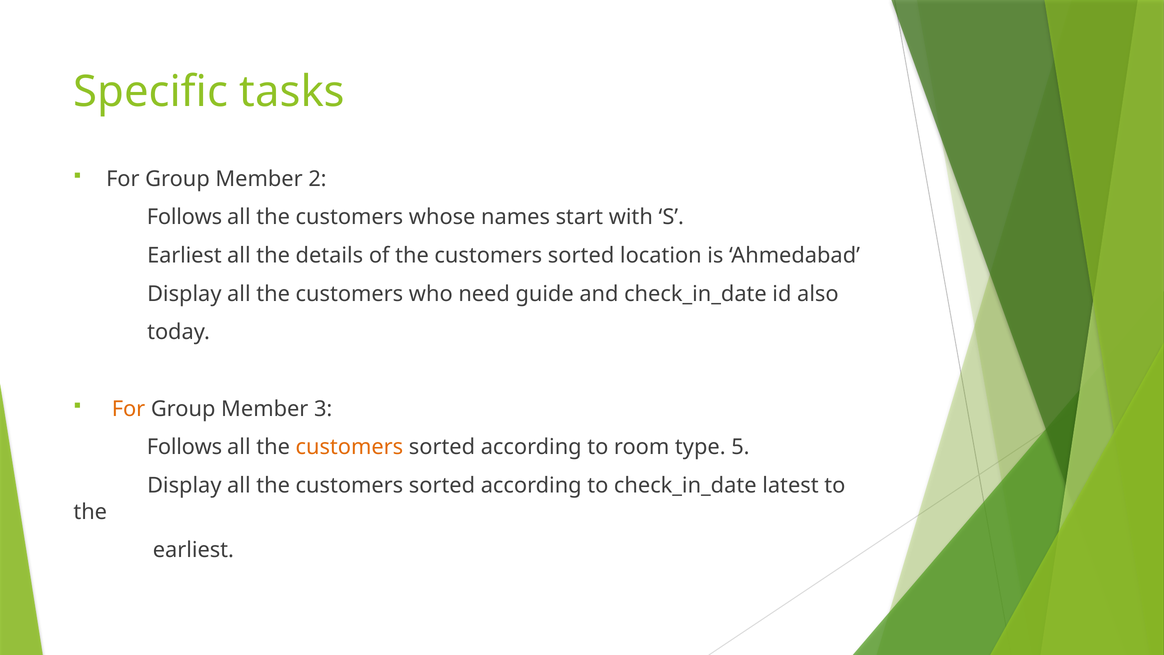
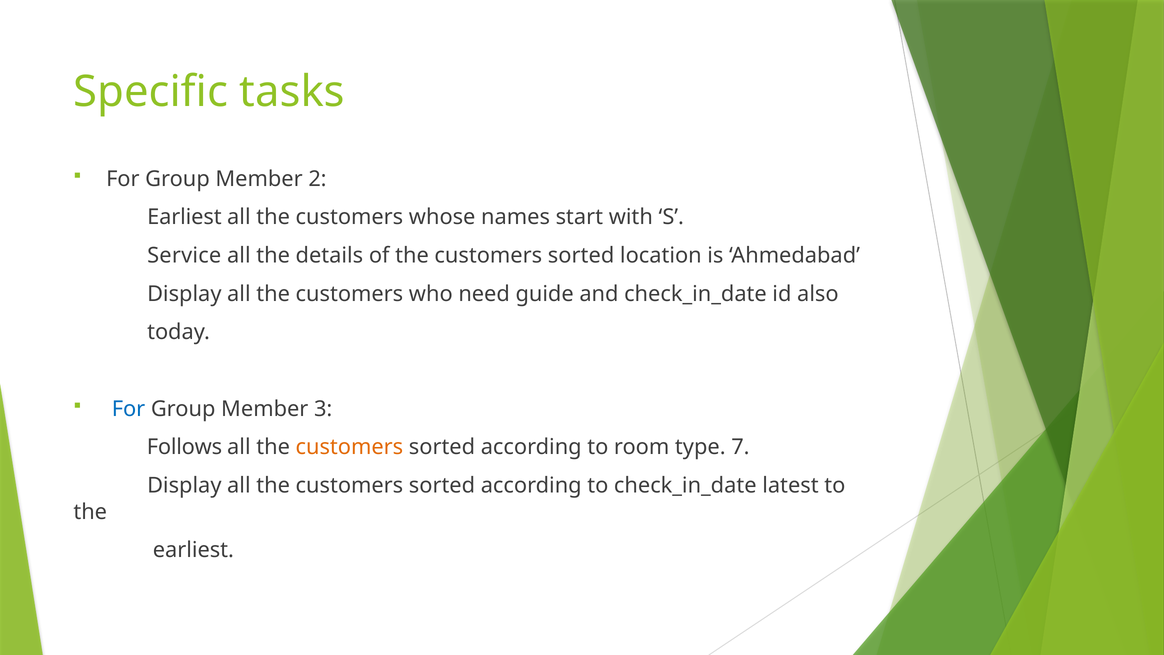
Follows at (184, 217): Follows -> Earliest
Earliest at (184, 255): Earliest -> Service
For at (129, 409) colour: orange -> blue
5: 5 -> 7
